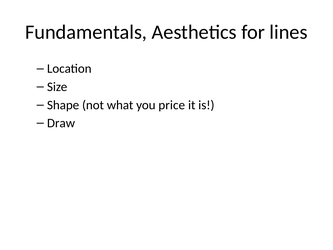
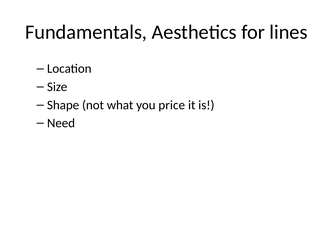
Draw: Draw -> Need
